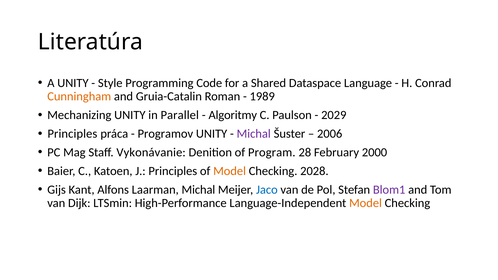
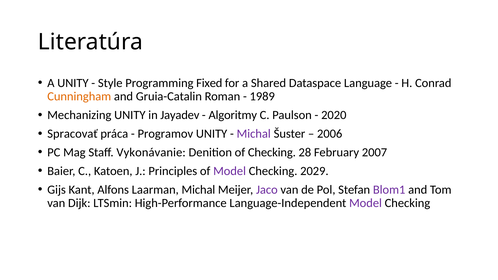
Code: Code -> Fixed
Parallel: Parallel -> Jayadev
2029: 2029 -> 2020
Principles at (72, 134): Principles -> Spracovať
of Program: Program -> Checking
2000: 2000 -> 2007
Model at (230, 171) colour: orange -> purple
2028: 2028 -> 2029
Jaco colour: blue -> purple
Model at (366, 203) colour: orange -> purple
